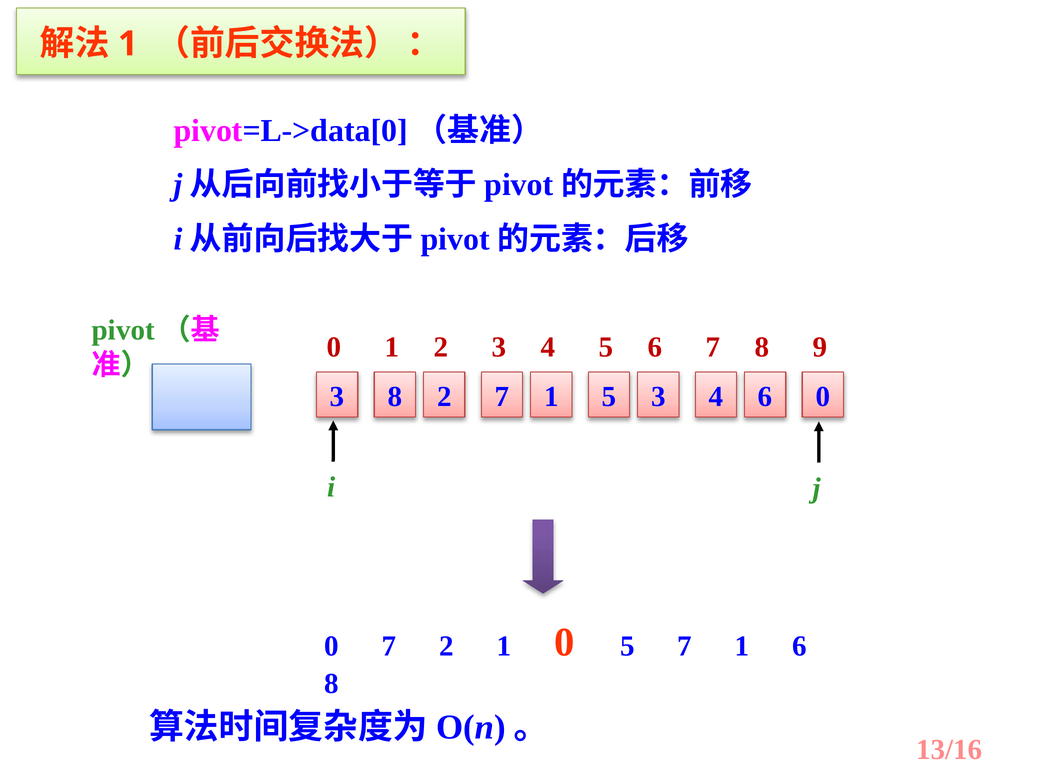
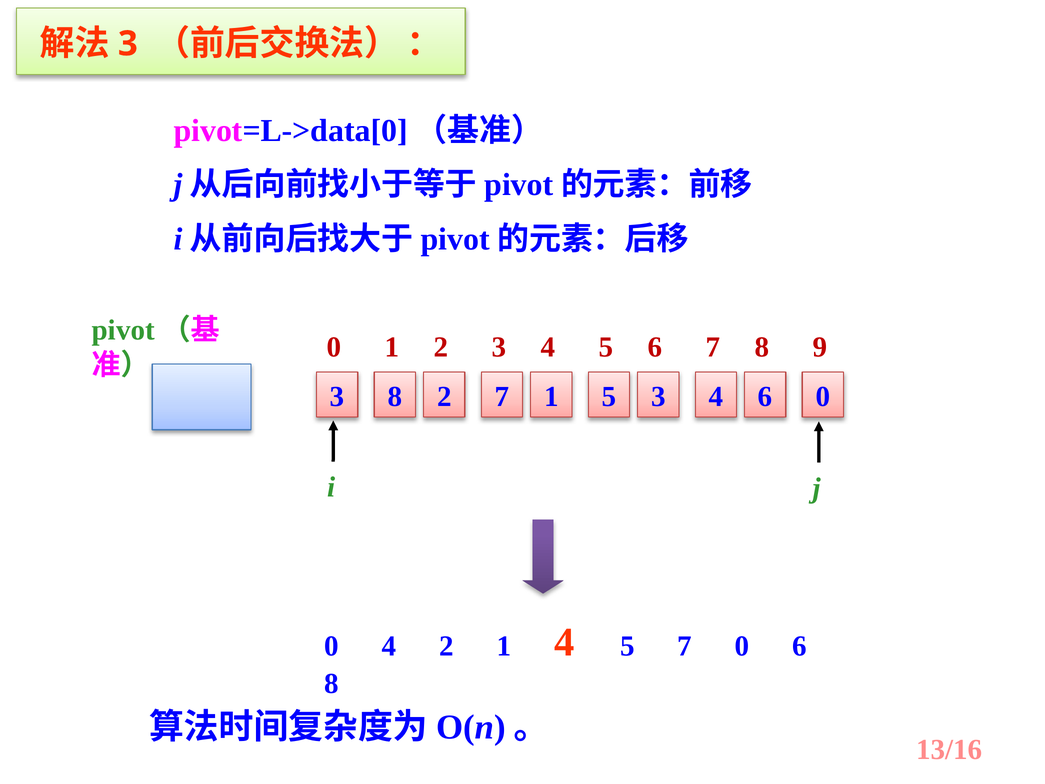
1 at (128, 44): 1 -> 3
0 7: 7 -> 4
2 1 0: 0 -> 4
7 1: 1 -> 0
